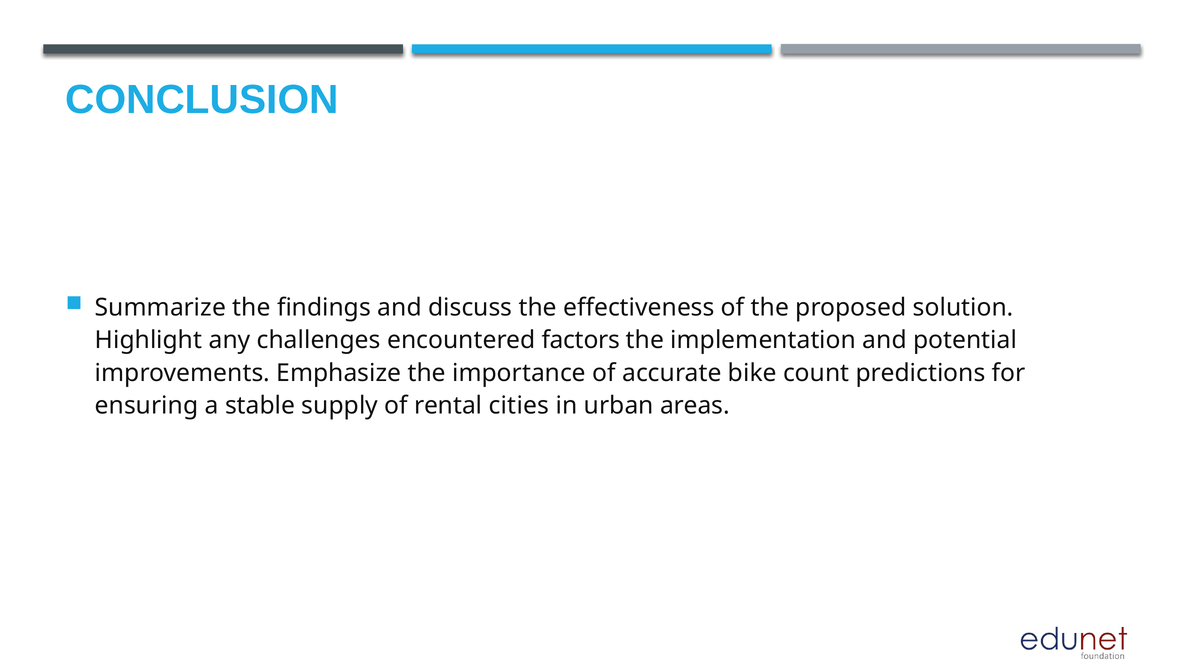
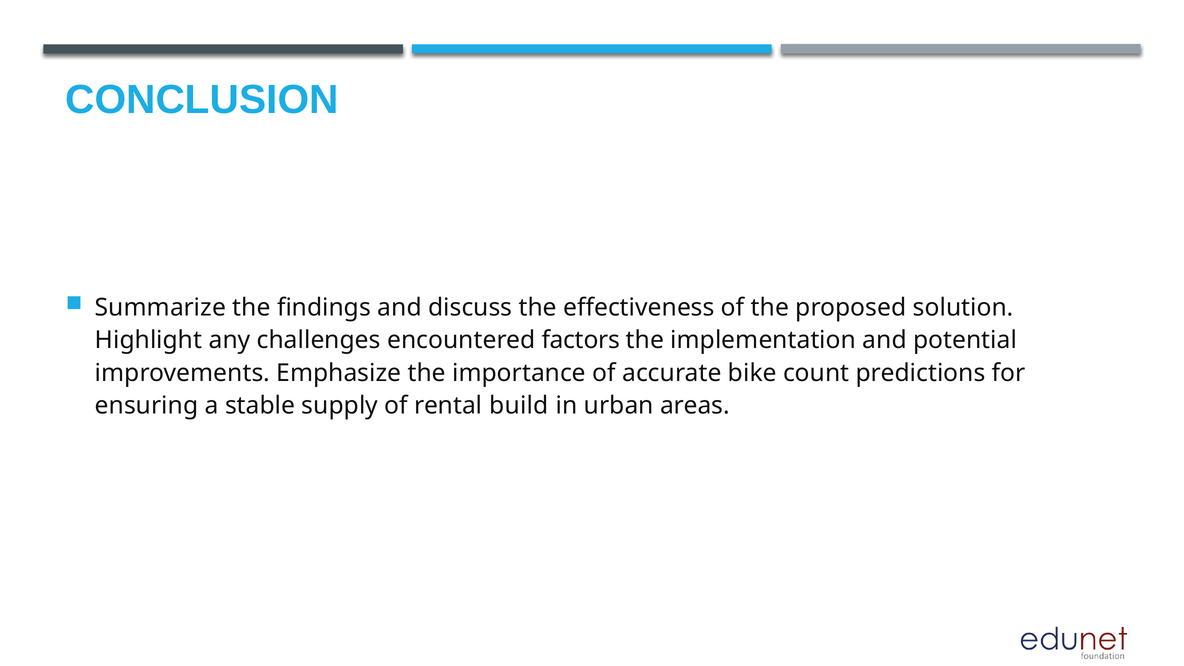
cities: cities -> build
